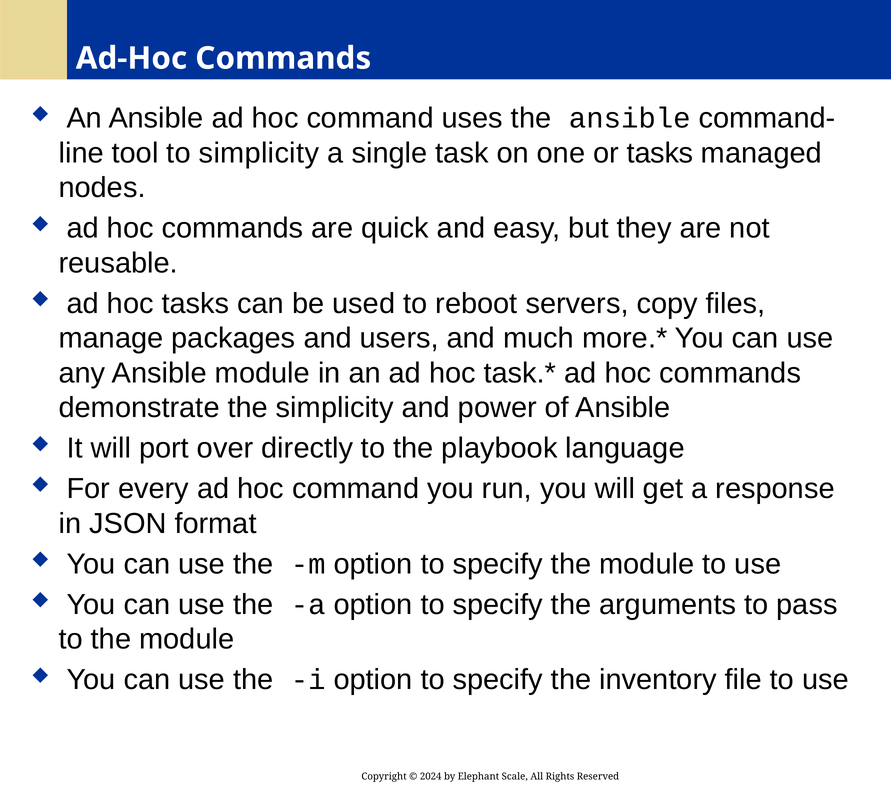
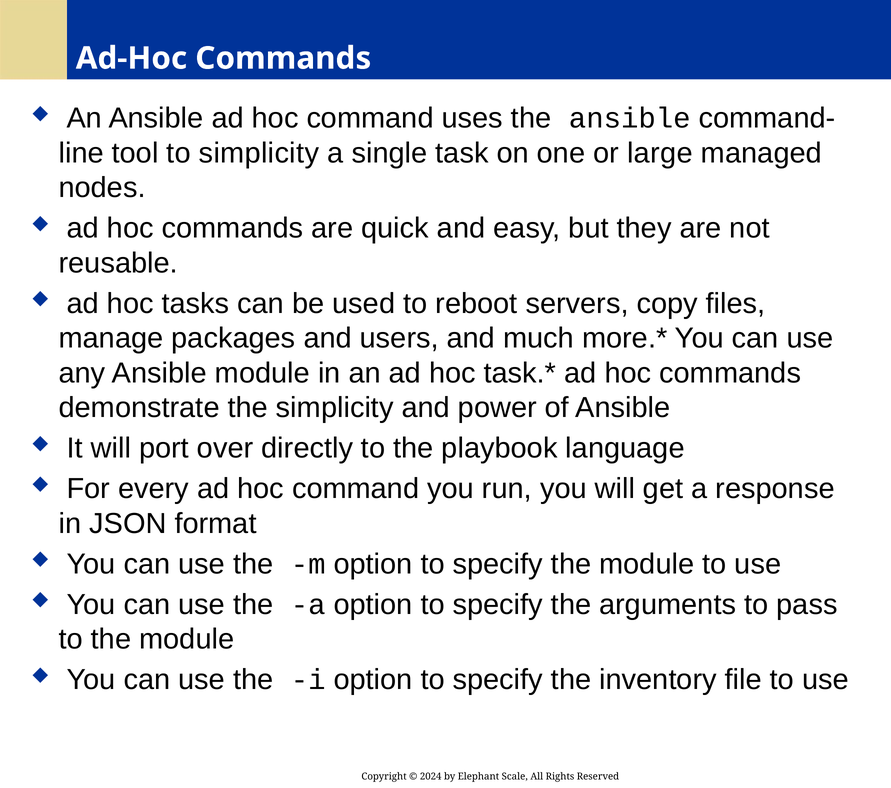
or tasks: tasks -> large
